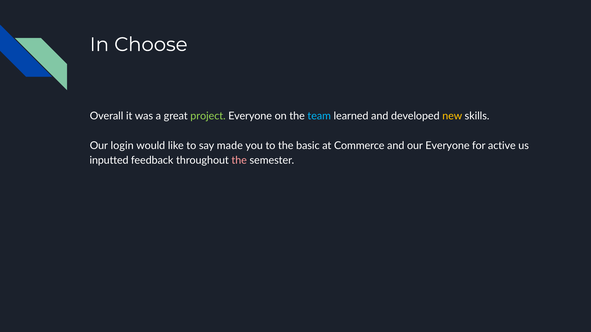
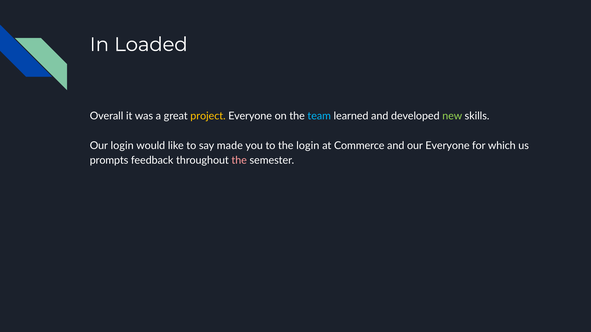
Choose: Choose -> Loaded
project colour: light green -> yellow
new colour: yellow -> light green
the basic: basic -> login
active: active -> which
inputted: inputted -> prompts
